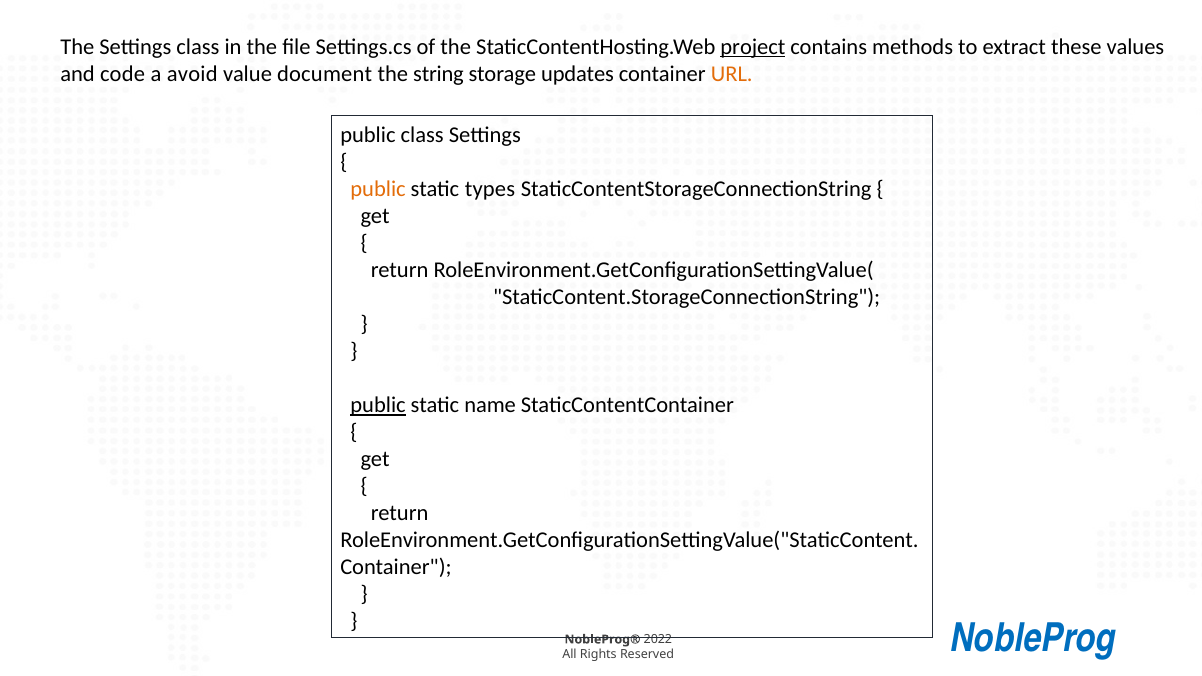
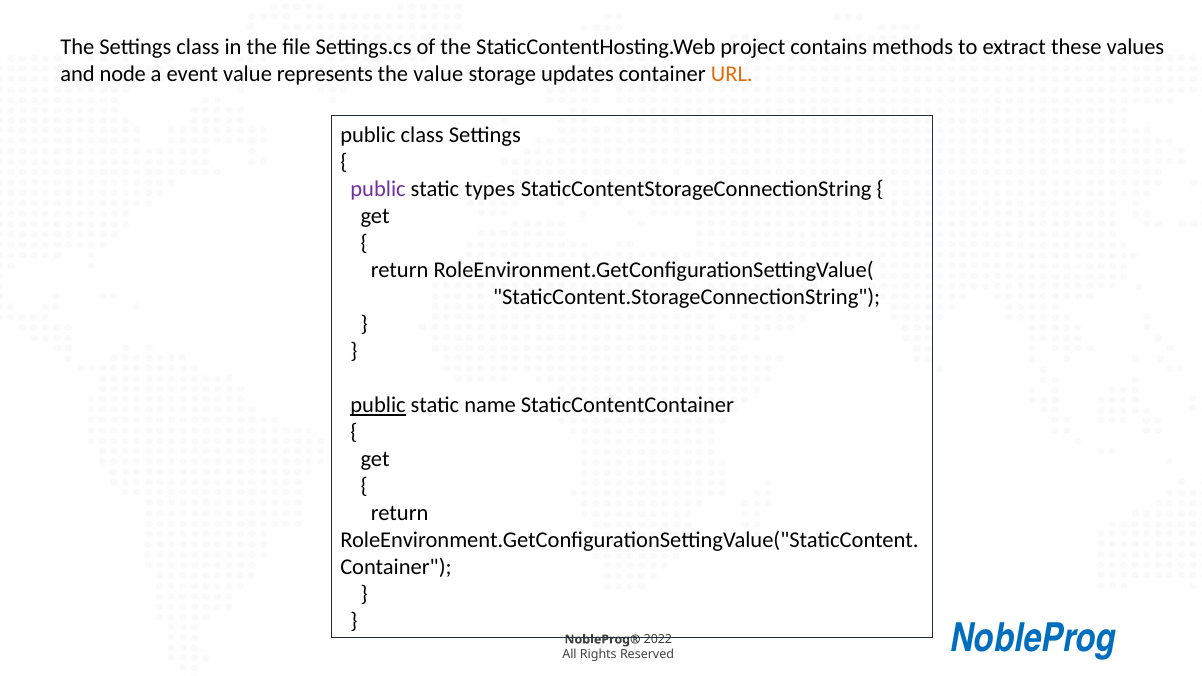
project underline: present -> none
code: code -> node
avoid: avoid -> event
document: document -> represents
the string: string -> value
public at (378, 189) colour: orange -> purple
